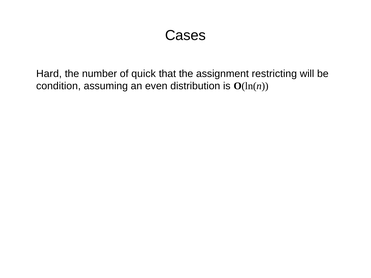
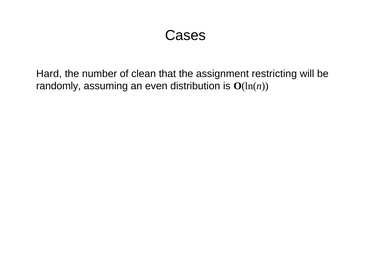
quick: quick -> clean
condition: condition -> randomly
